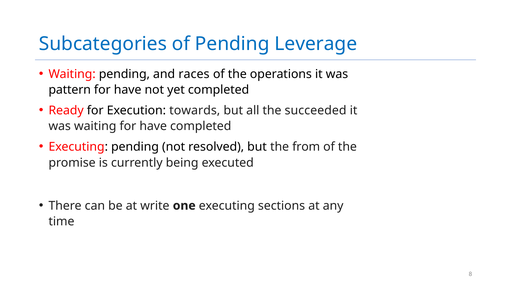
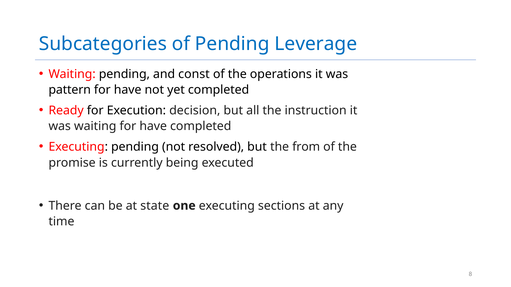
races: races -> const
towards: towards -> decision
succeeded: succeeded -> instruction
write: write -> state
